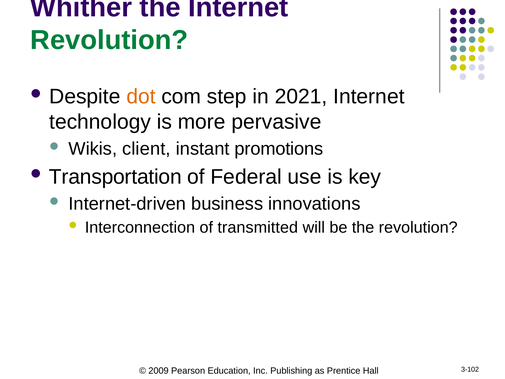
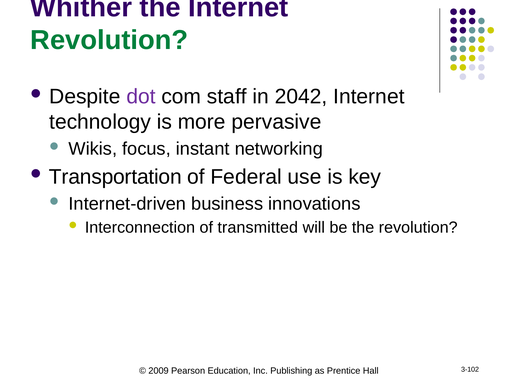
dot colour: orange -> purple
step: step -> staff
2021: 2021 -> 2042
client: client -> focus
promotions: promotions -> networking
